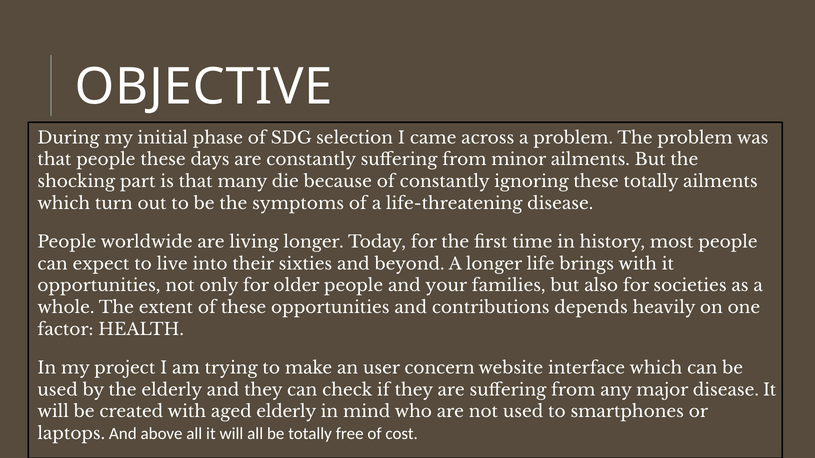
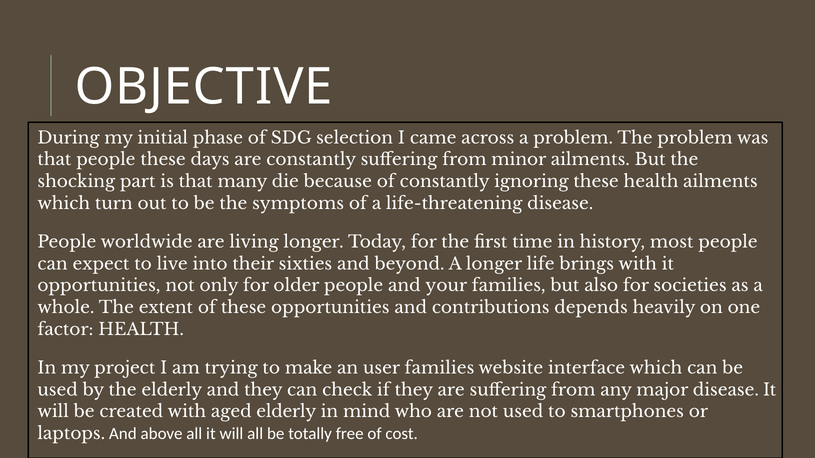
these totally: totally -> health
user concern: concern -> families
